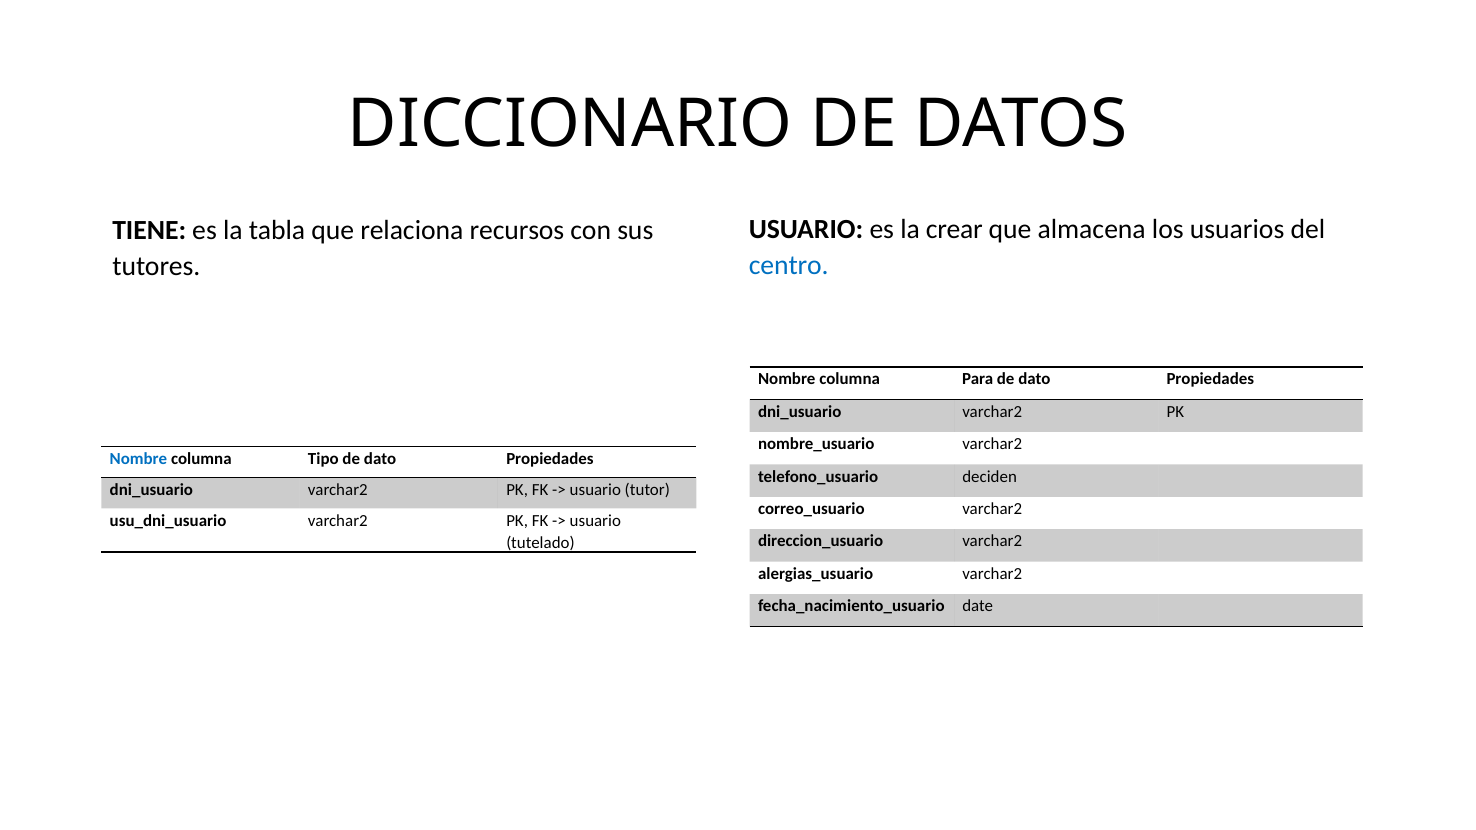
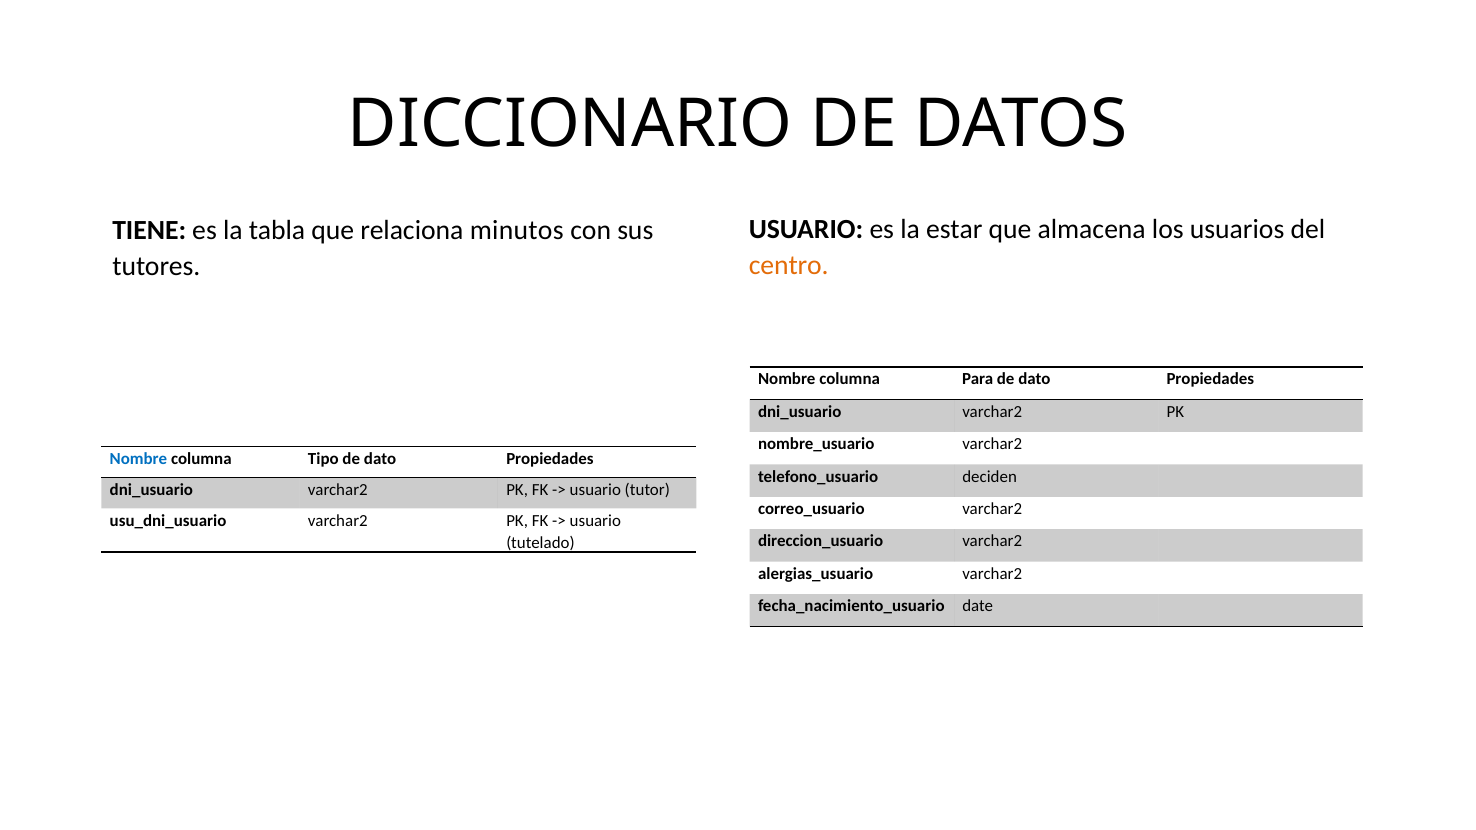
crear: crear -> estar
recursos: recursos -> minutos
centro colour: blue -> orange
